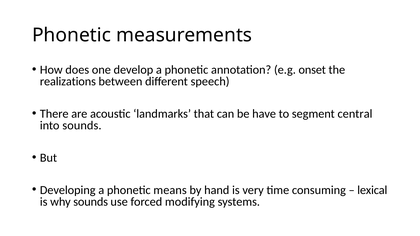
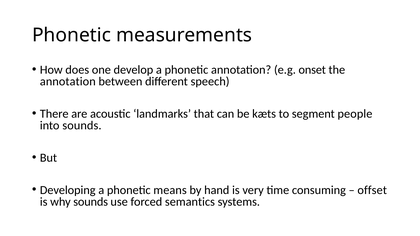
realizations at (68, 82): realizations -> annotation
have: have -> kæts
central: central -> people
lexical: lexical -> offset
modifying: modifying -> semantics
